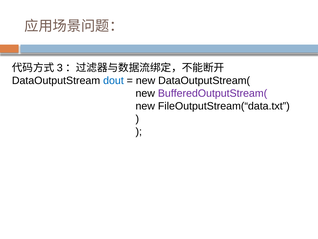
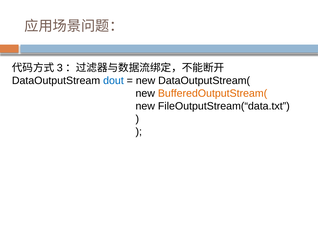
BufferedOutputStream( colour: purple -> orange
